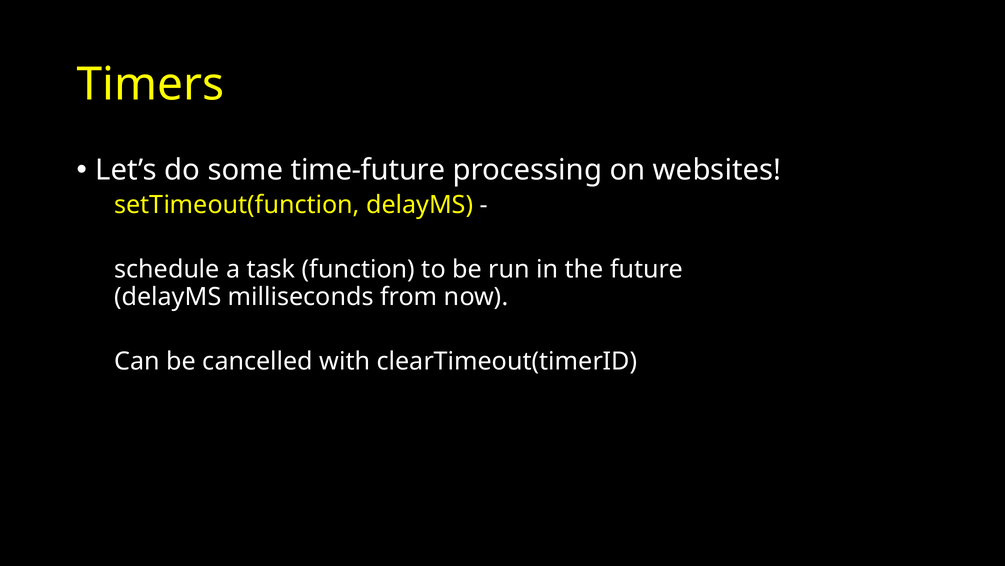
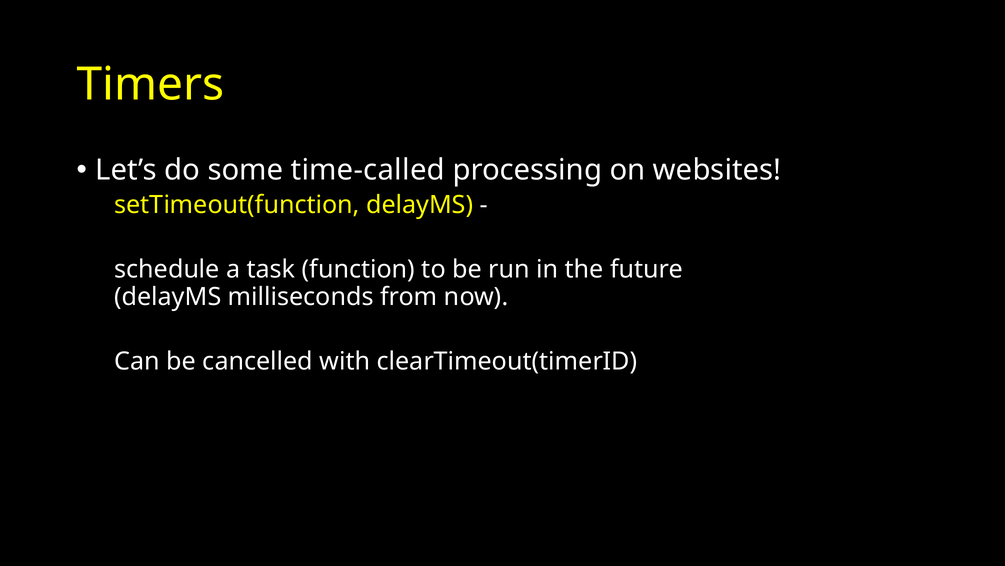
time-future: time-future -> time-called
